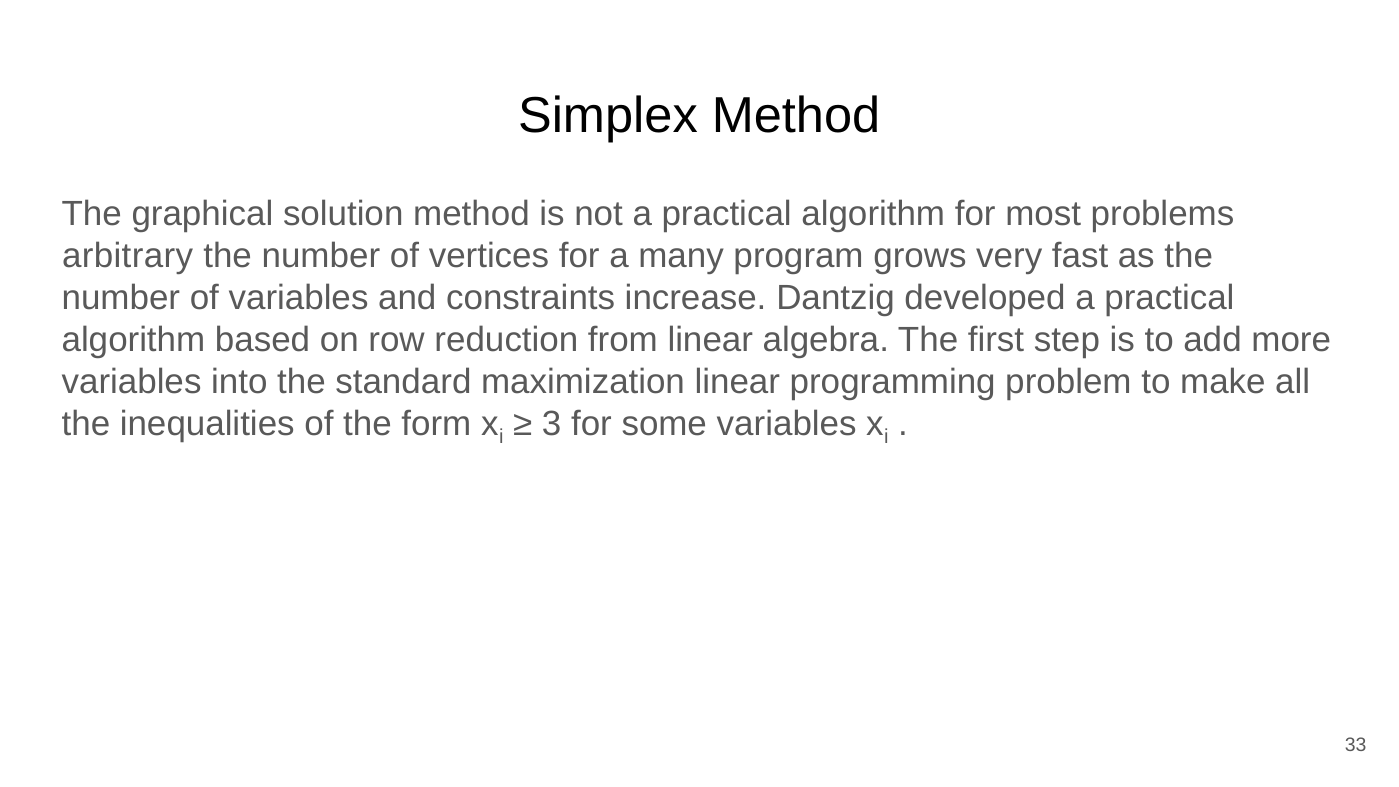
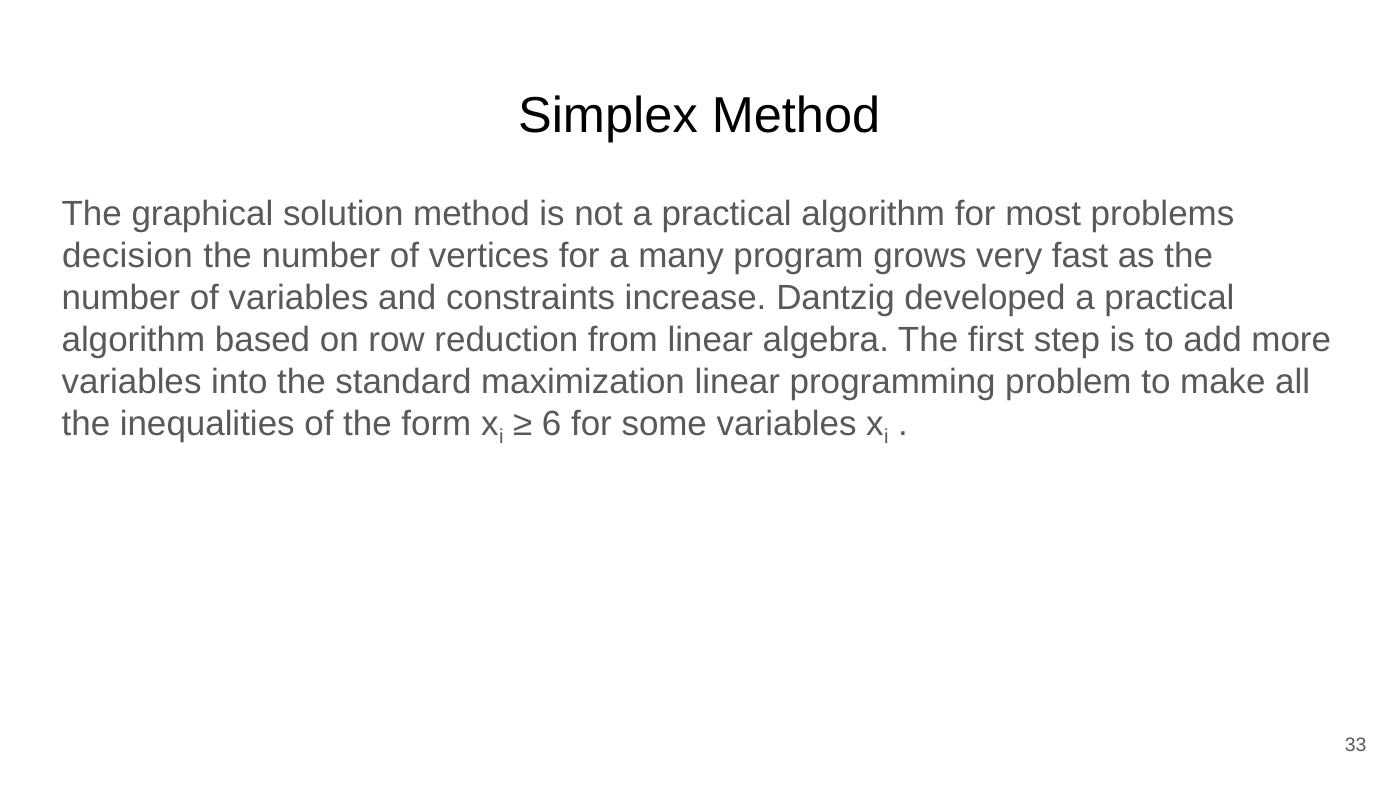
arbitrary: arbitrary -> decision
3: 3 -> 6
